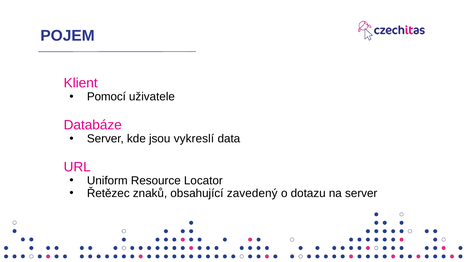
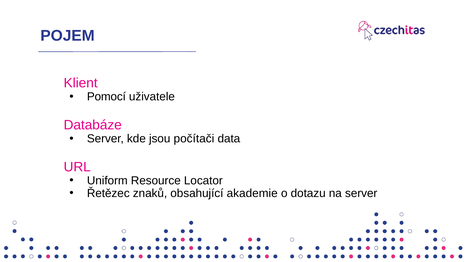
vykreslí: vykreslí -> počítači
zavedený: zavedený -> akademie
